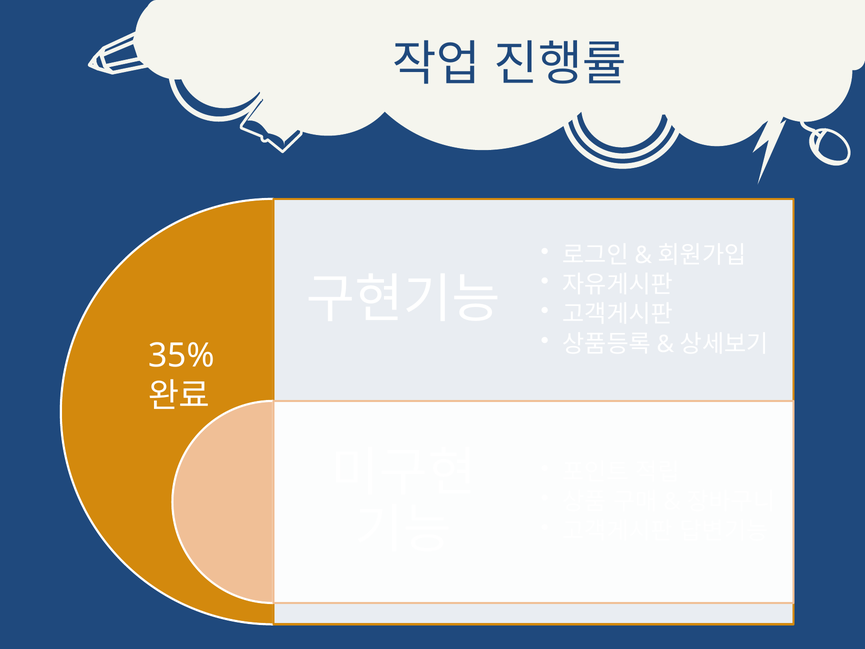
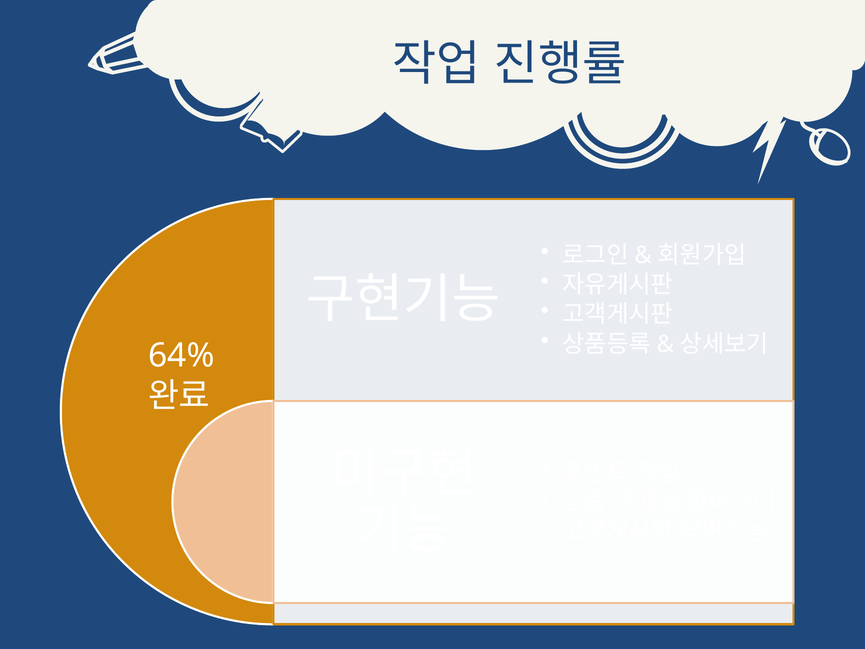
35%: 35% -> 64%
